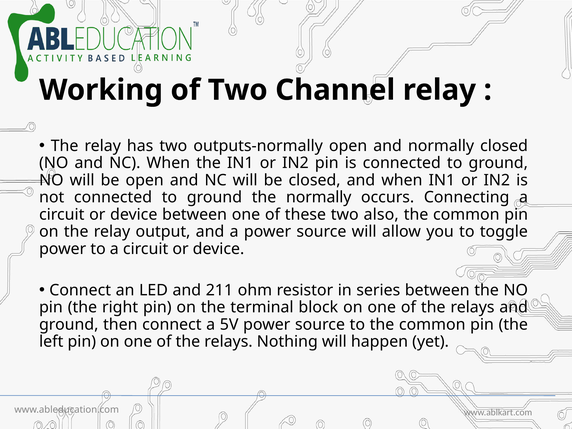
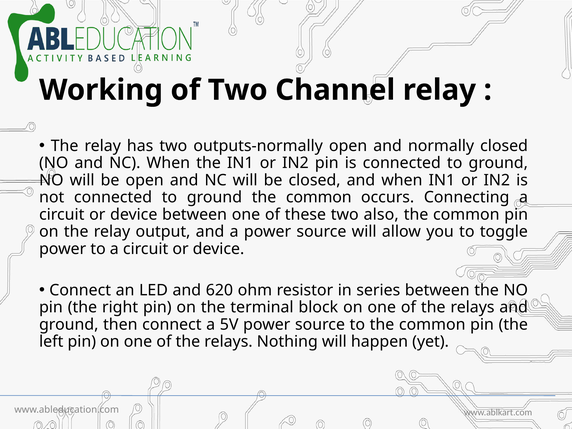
ground the normally: normally -> common
211: 211 -> 620
